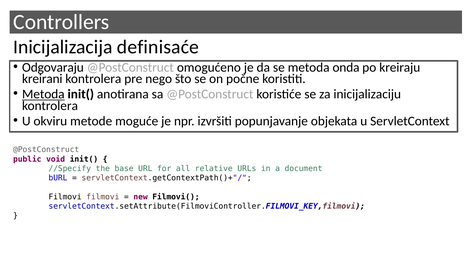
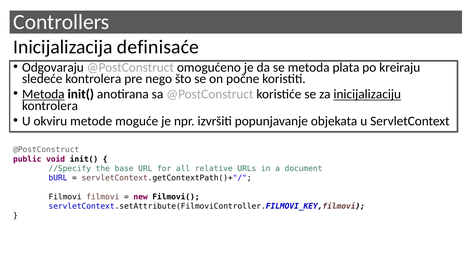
onda: onda -> plata
kreirani: kreirani -> sledeće
inicijalizaciju underline: none -> present
